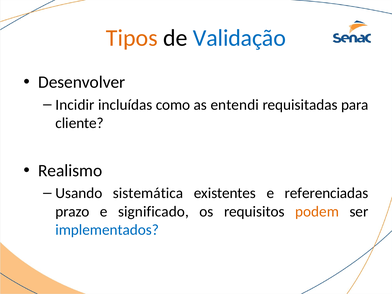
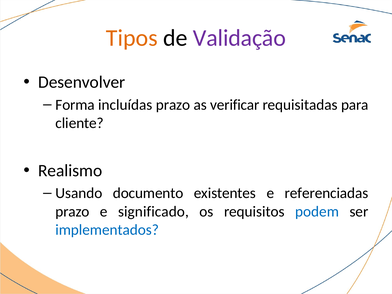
Validação colour: blue -> purple
Incidir: Incidir -> Forma
incluídas como: como -> prazo
entendi: entendi -> verificar
sistemática: sistemática -> documento
podem colour: orange -> blue
